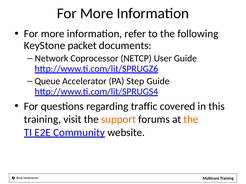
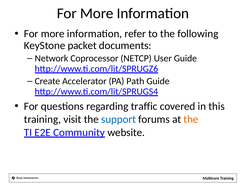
Queue: Queue -> Create
Step: Step -> Path
support colour: orange -> blue
